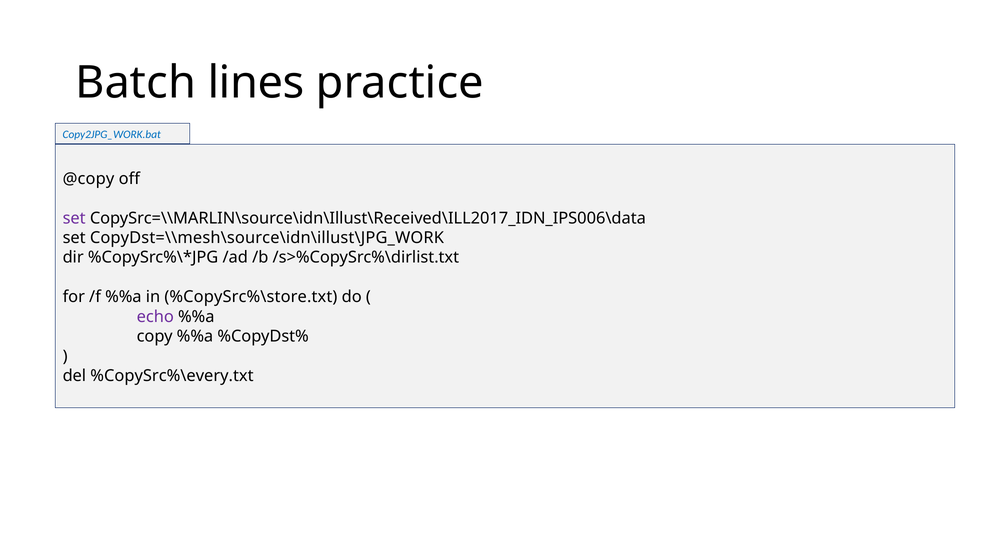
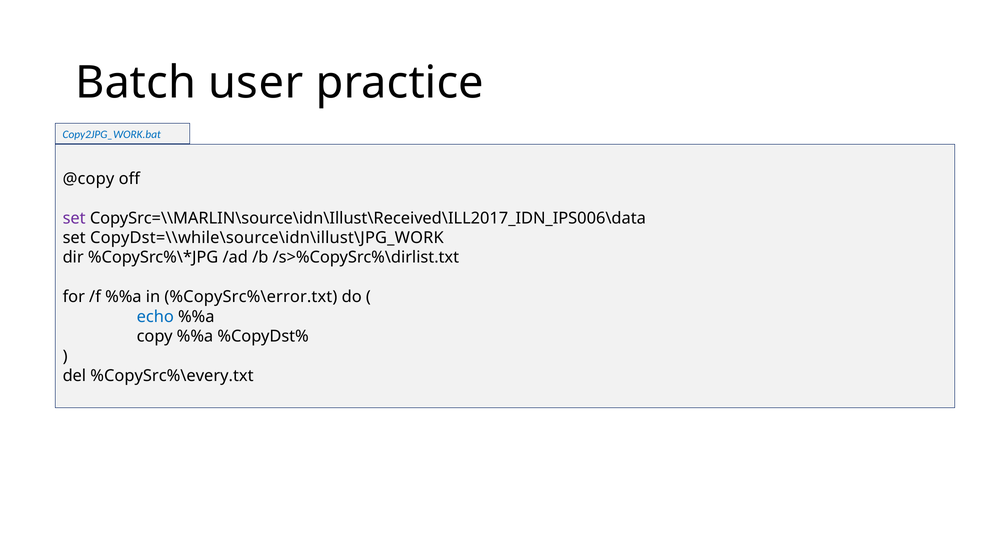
lines: lines -> user
CopyDst=\\mesh\source\idn\illust\JPG_WORK: CopyDst=\\mesh\source\idn\illust\JPG_WORK -> CopyDst=\\while\source\idn\illust\JPG_WORK
%CopySrc%\store.txt: %CopySrc%\store.txt -> %CopySrc%\error.txt
echo colour: purple -> blue
